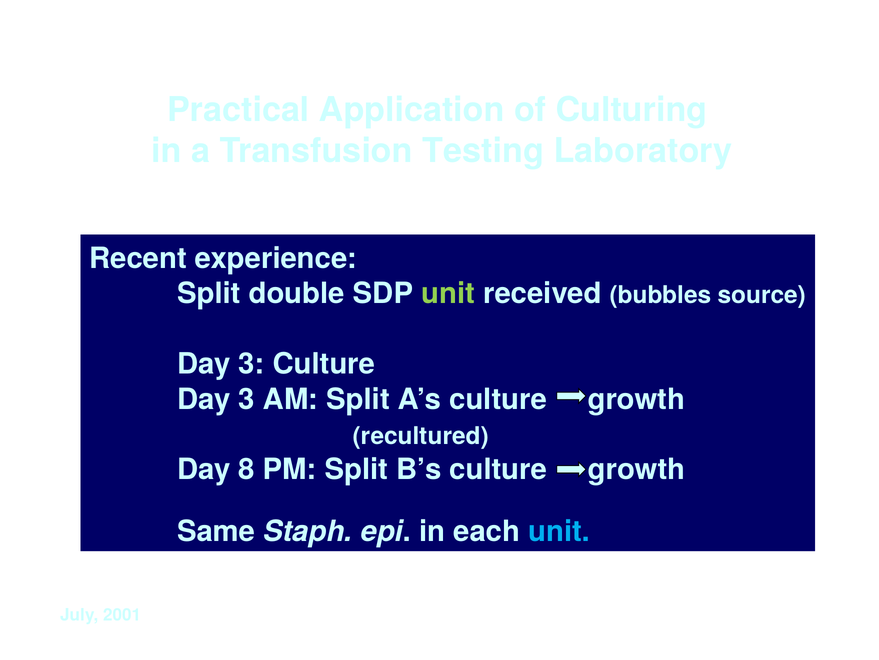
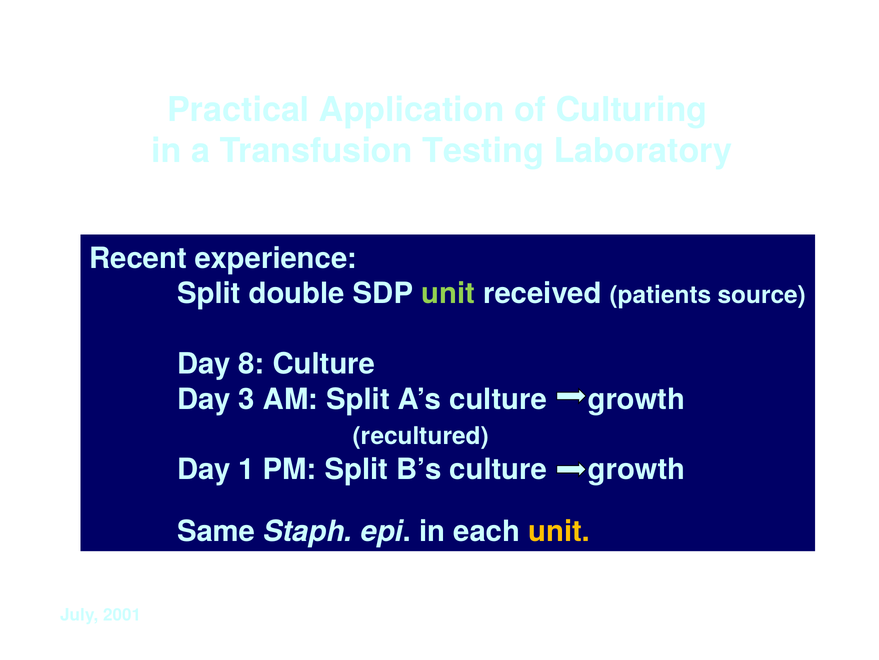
bubbles: bubbles -> patients
3 at (252, 364): 3 -> 8
8: 8 -> 1
unit at (559, 531) colour: light blue -> yellow
